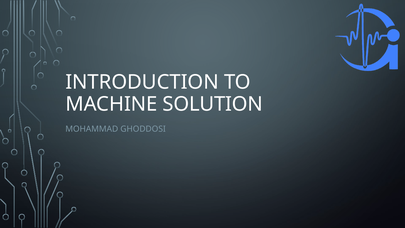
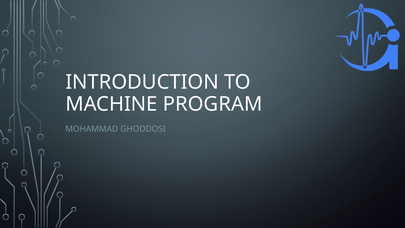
SOLUTION: SOLUTION -> PROGRAM
